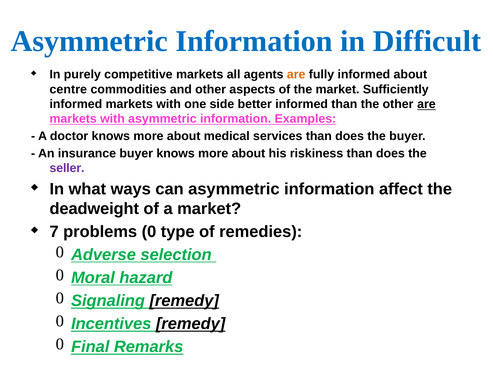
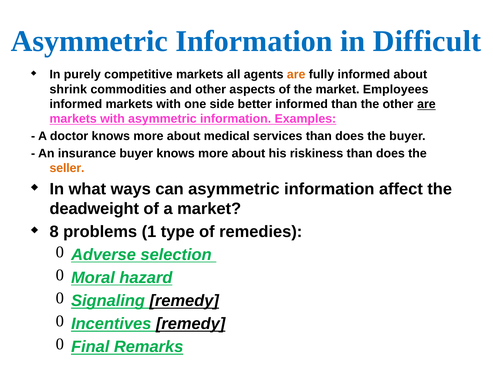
centre: centre -> shrink
Sufficiently: Sufficiently -> Employees
seller colour: purple -> orange
7: 7 -> 8
0: 0 -> 1
